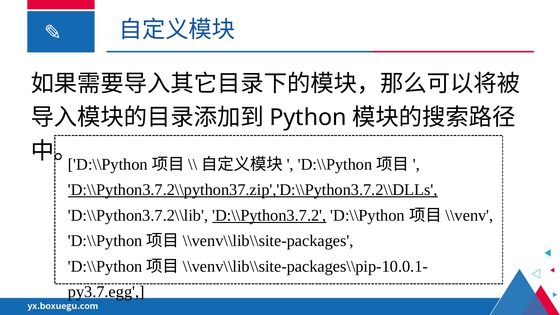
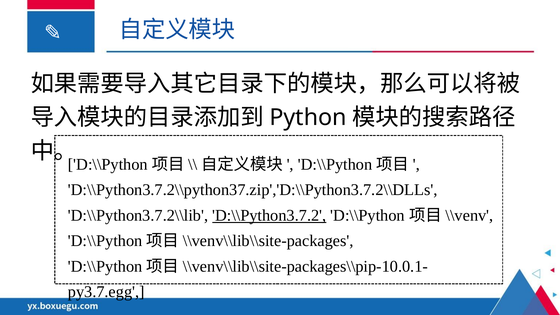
D:\\Python3.7.2\\python37.zip','D:\\Python3.7.2\\DLLs underline: present -> none
